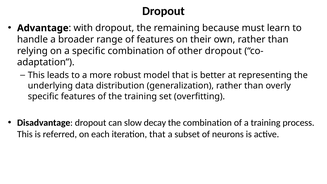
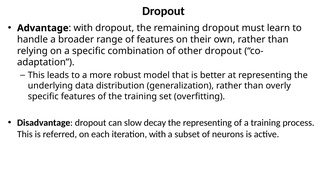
remaining because: because -> dropout
the combination: combination -> representing
iteration that: that -> with
